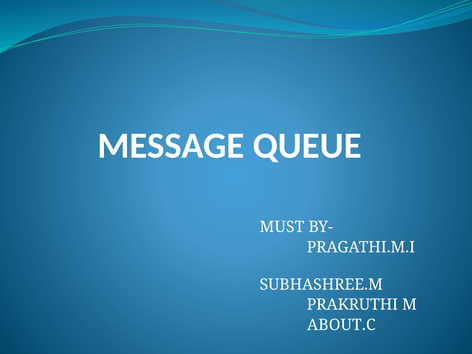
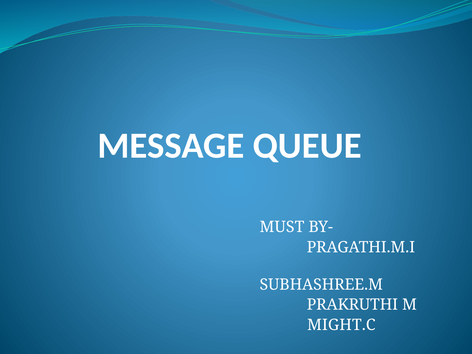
ABOUT.C: ABOUT.C -> MIGHT.C
